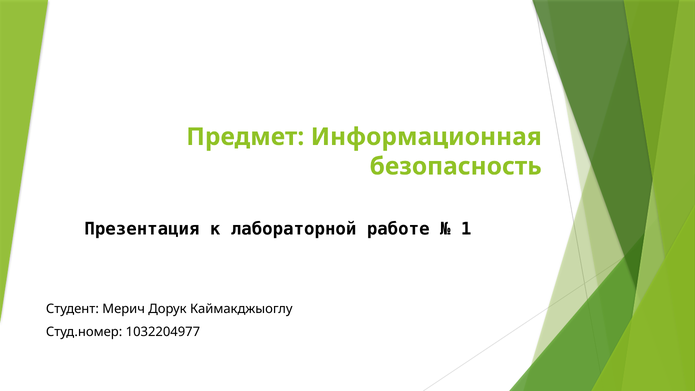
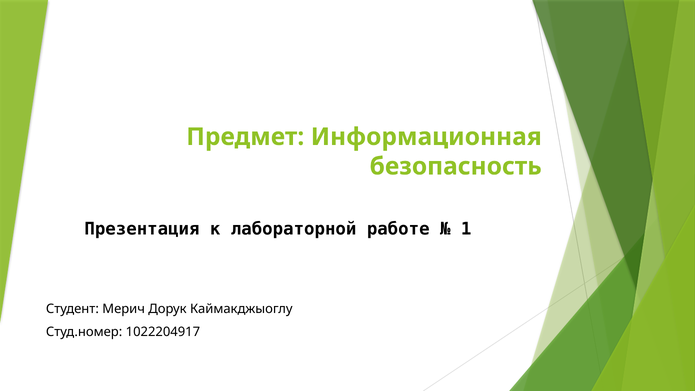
1032204977: 1032204977 -> 1022204917
